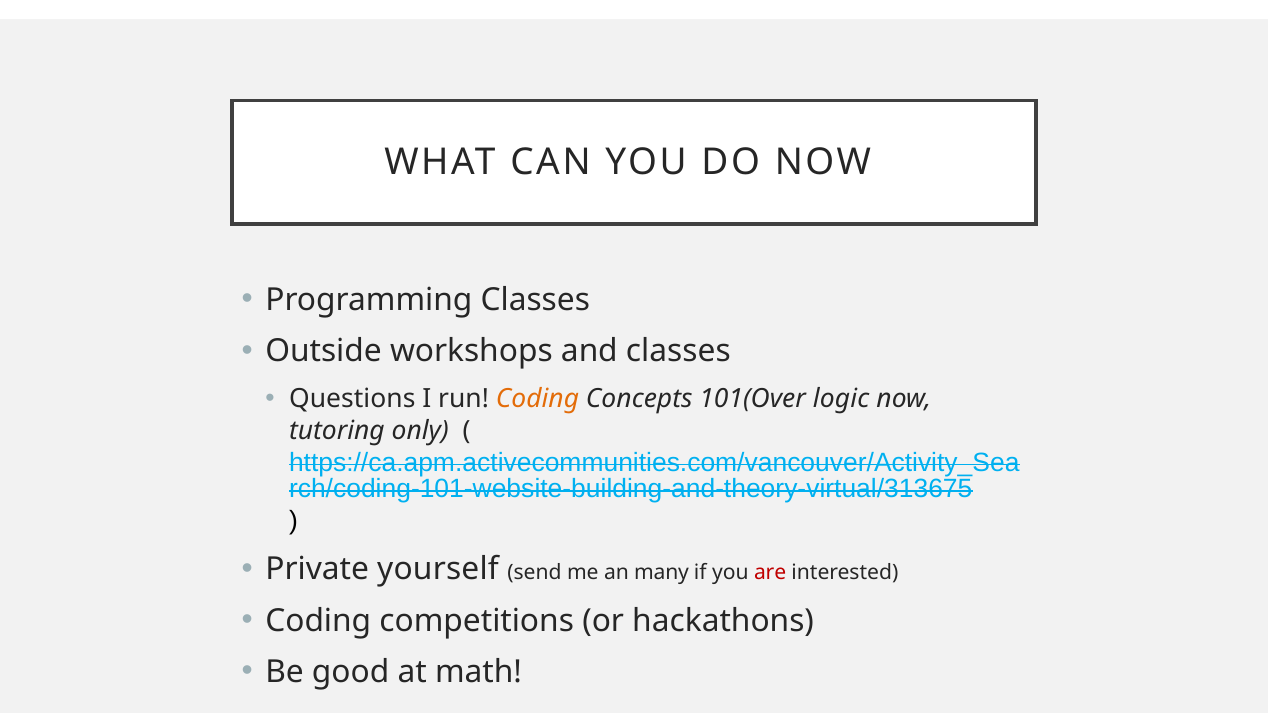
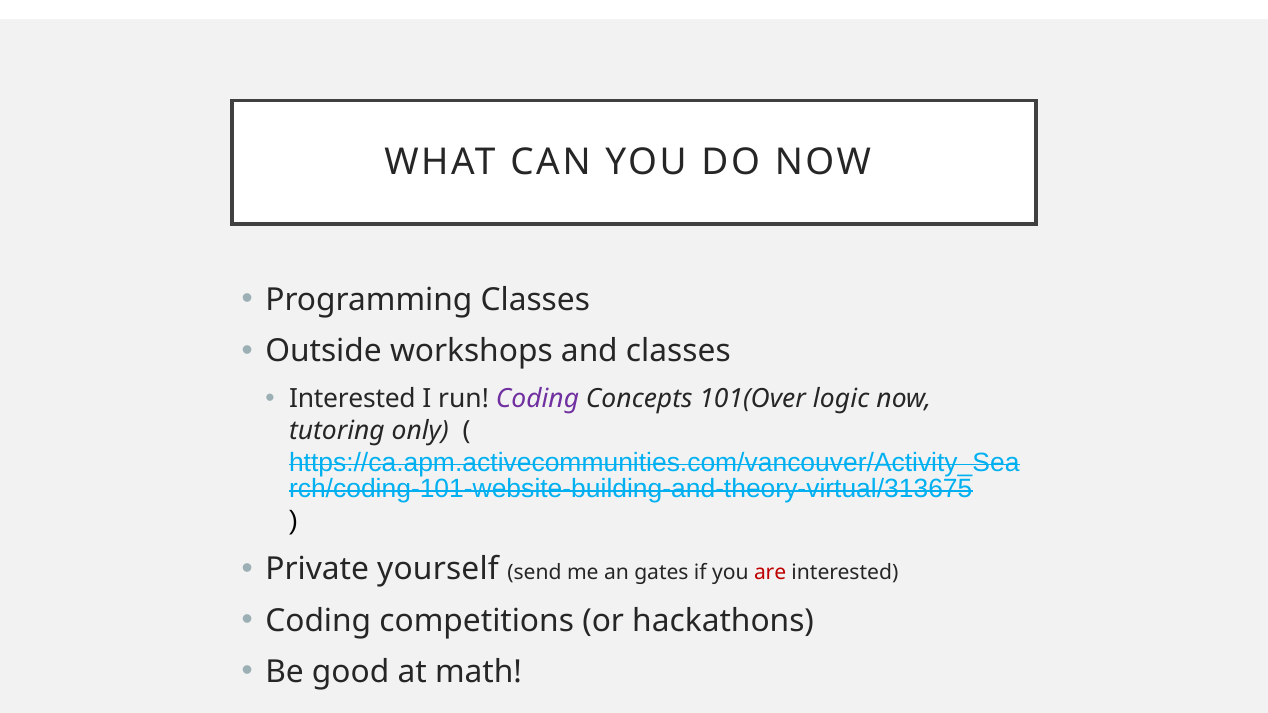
Questions at (352, 399): Questions -> Interested
Coding at (538, 399) colour: orange -> purple
many: many -> gates
